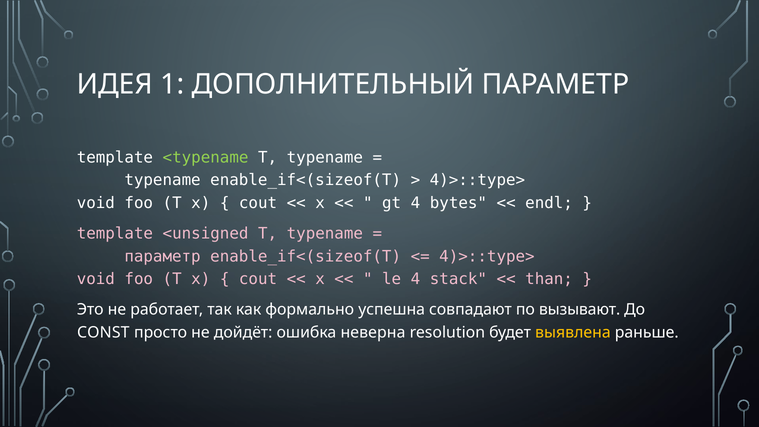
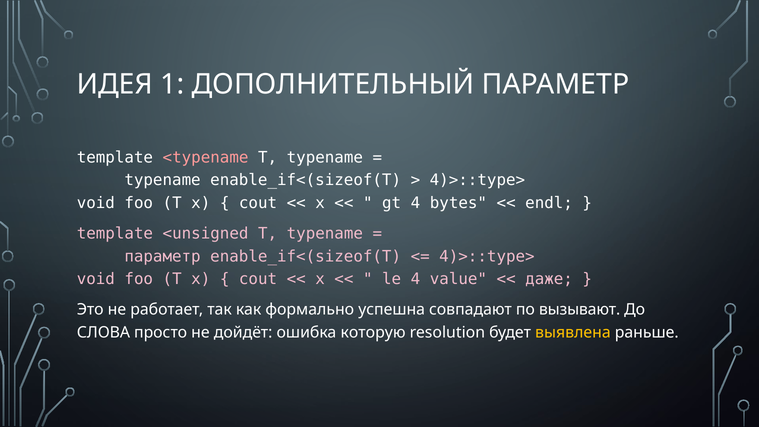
<typename colour: light green -> pink
stack: stack -> value
than: than -> даже
CONST: CONST -> СЛОВА
неверна: неверна -> которую
